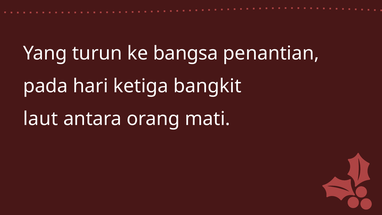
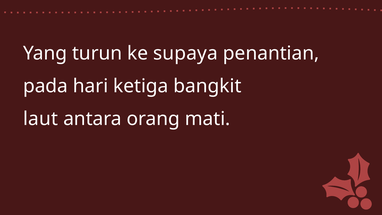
bangsa: bangsa -> supaya
